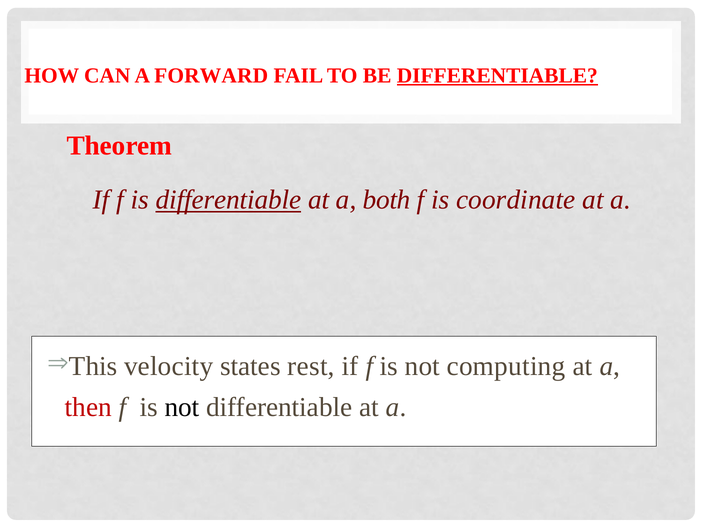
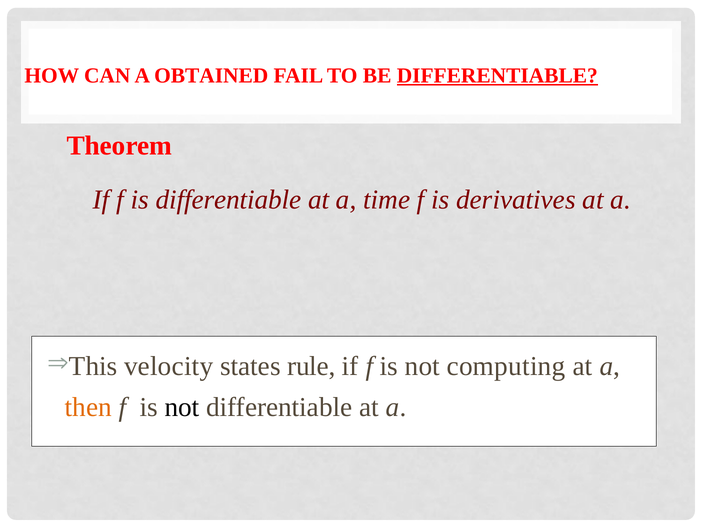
FORWARD: FORWARD -> OBTAINED
differentiable at (228, 200) underline: present -> none
both: both -> time
coordinate: coordinate -> derivatives
rest: rest -> rule
then colour: red -> orange
